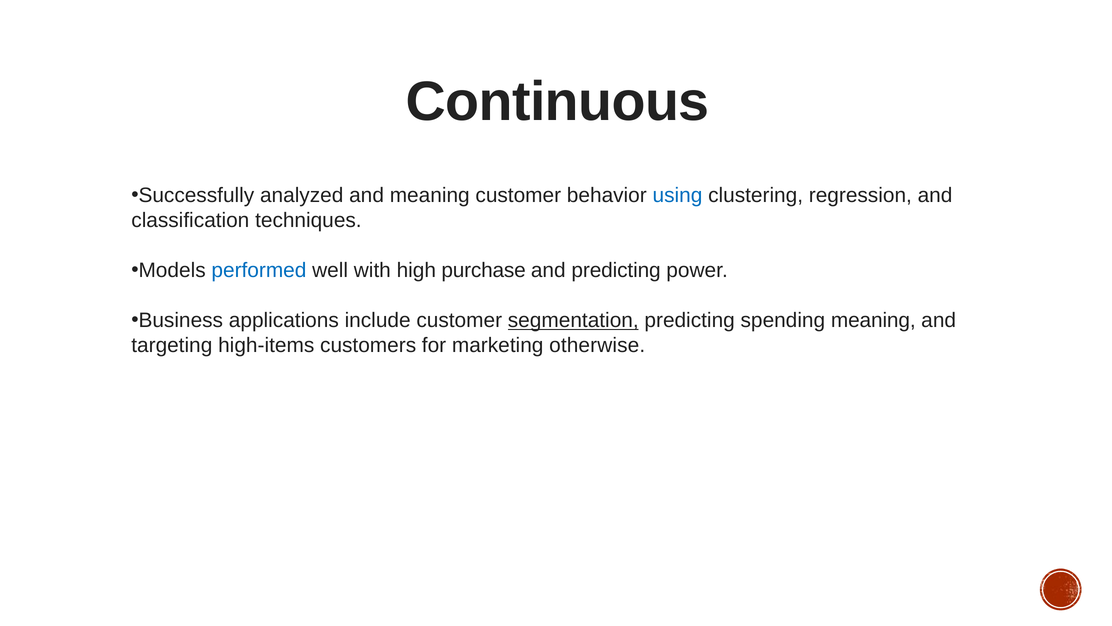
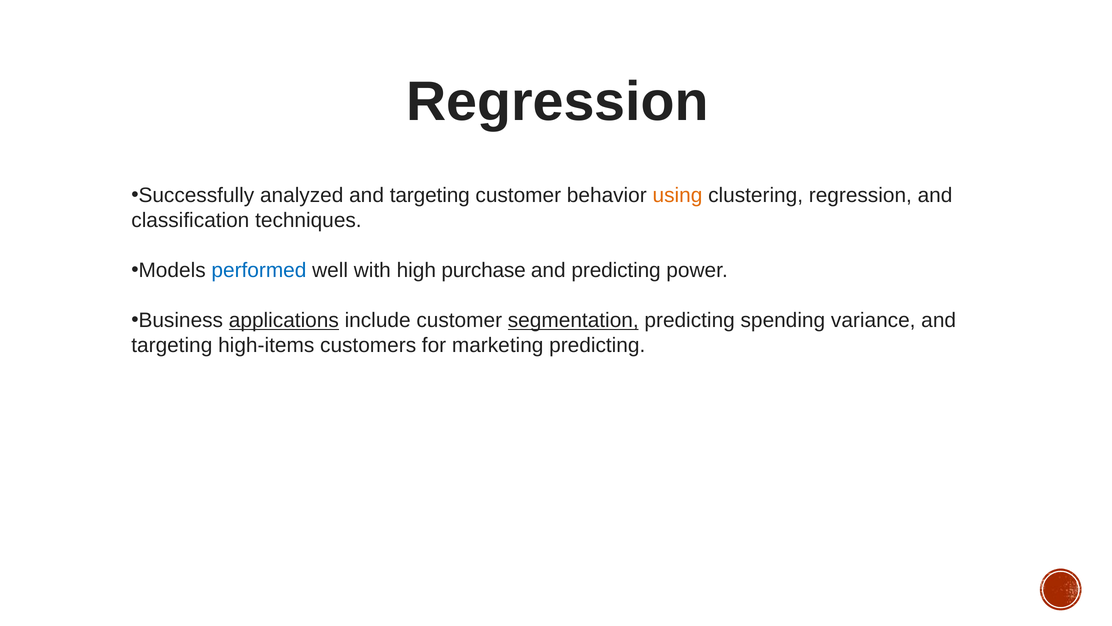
Continuous at (558, 102): Continuous -> Regression
analyzed and meaning: meaning -> targeting
using colour: blue -> orange
applications underline: none -> present
spending meaning: meaning -> variance
marketing otherwise: otherwise -> predicting
